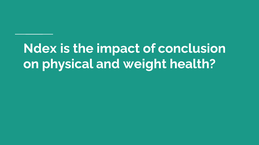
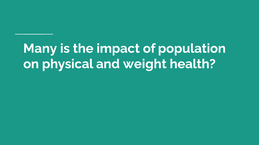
Ndex: Ndex -> Many
conclusion: conclusion -> population
